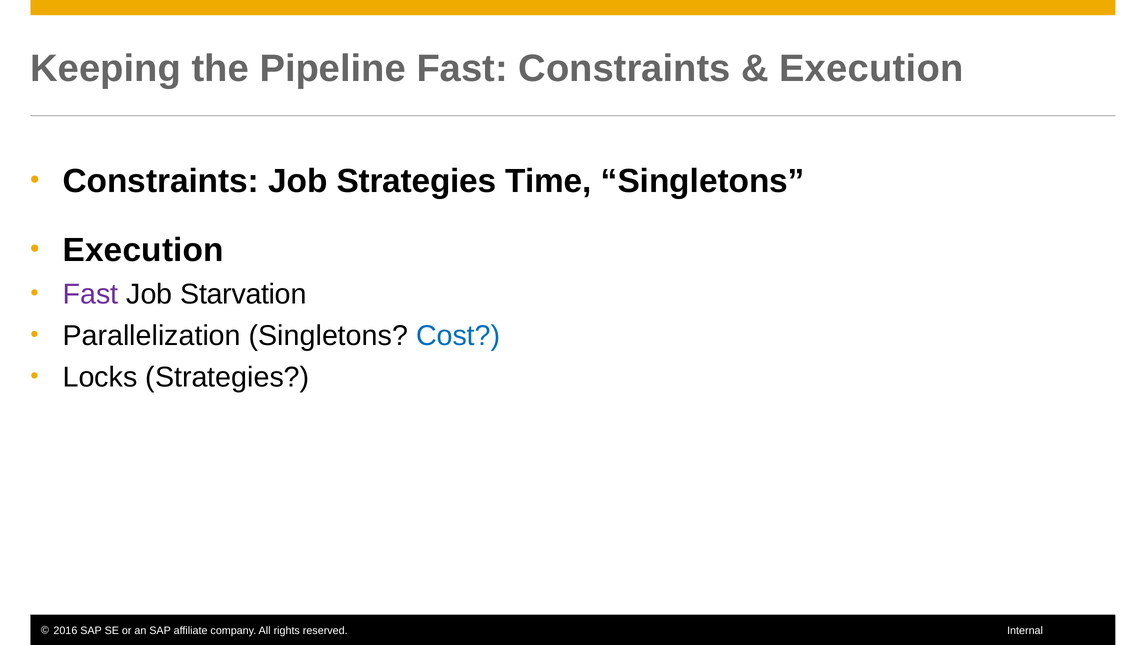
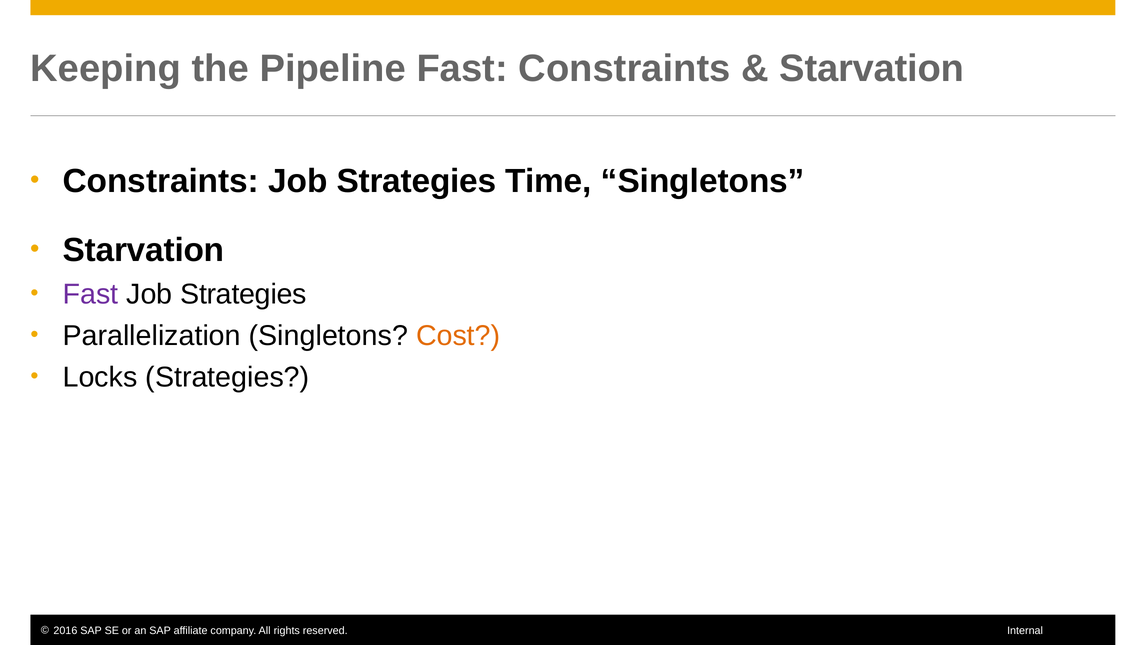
Execution at (871, 69): Execution -> Starvation
Execution at (143, 250): Execution -> Starvation
Starvation at (243, 294): Starvation -> Strategies
Cost colour: blue -> orange
